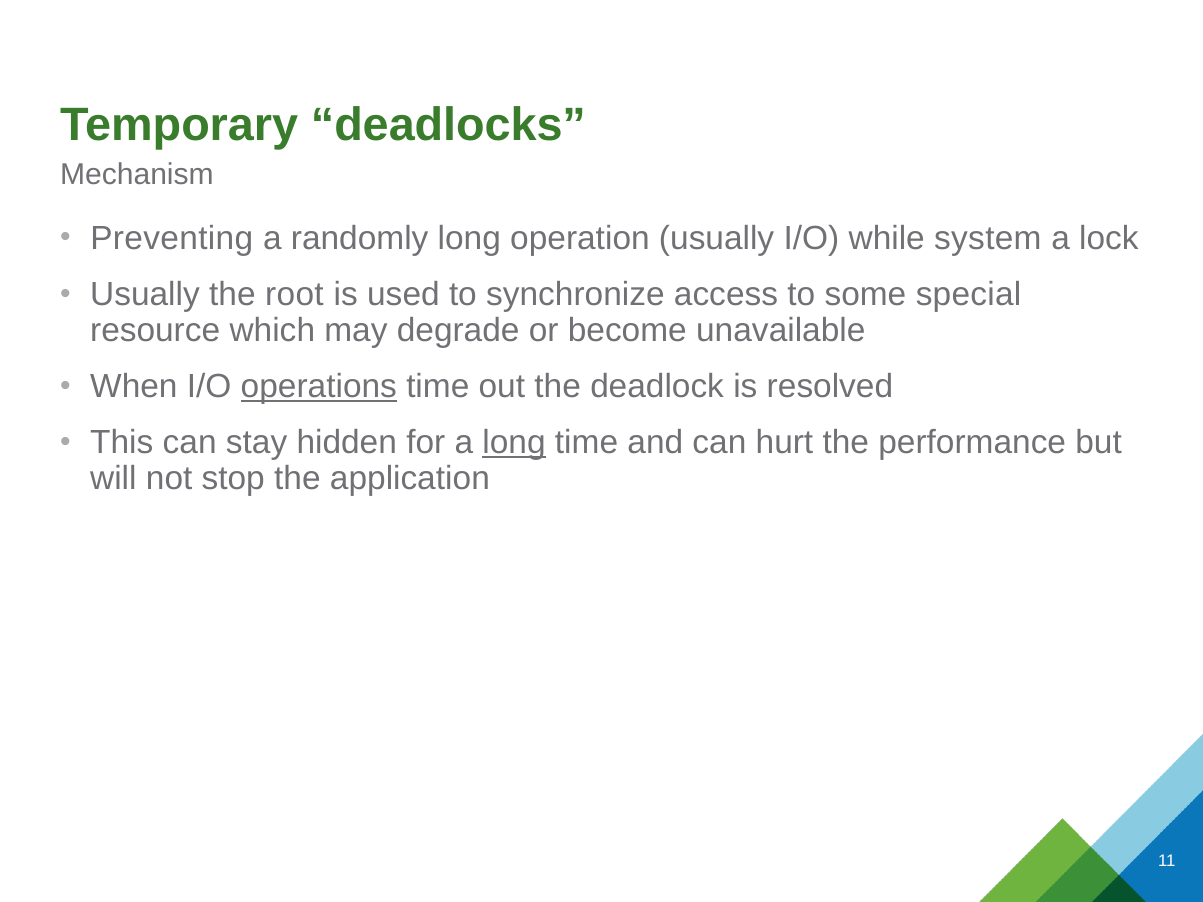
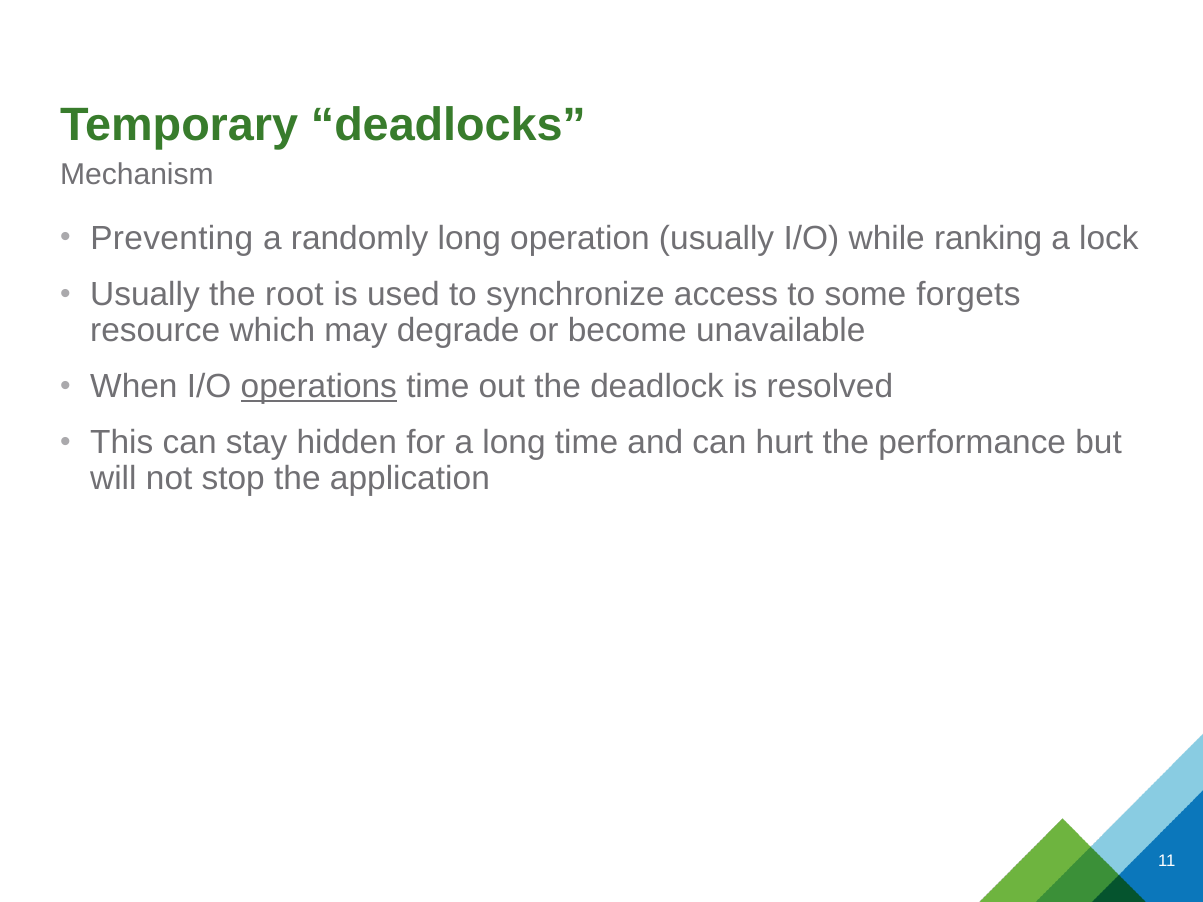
system: system -> ranking
special: special -> forgets
long at (514, 443) underline: present -> none
